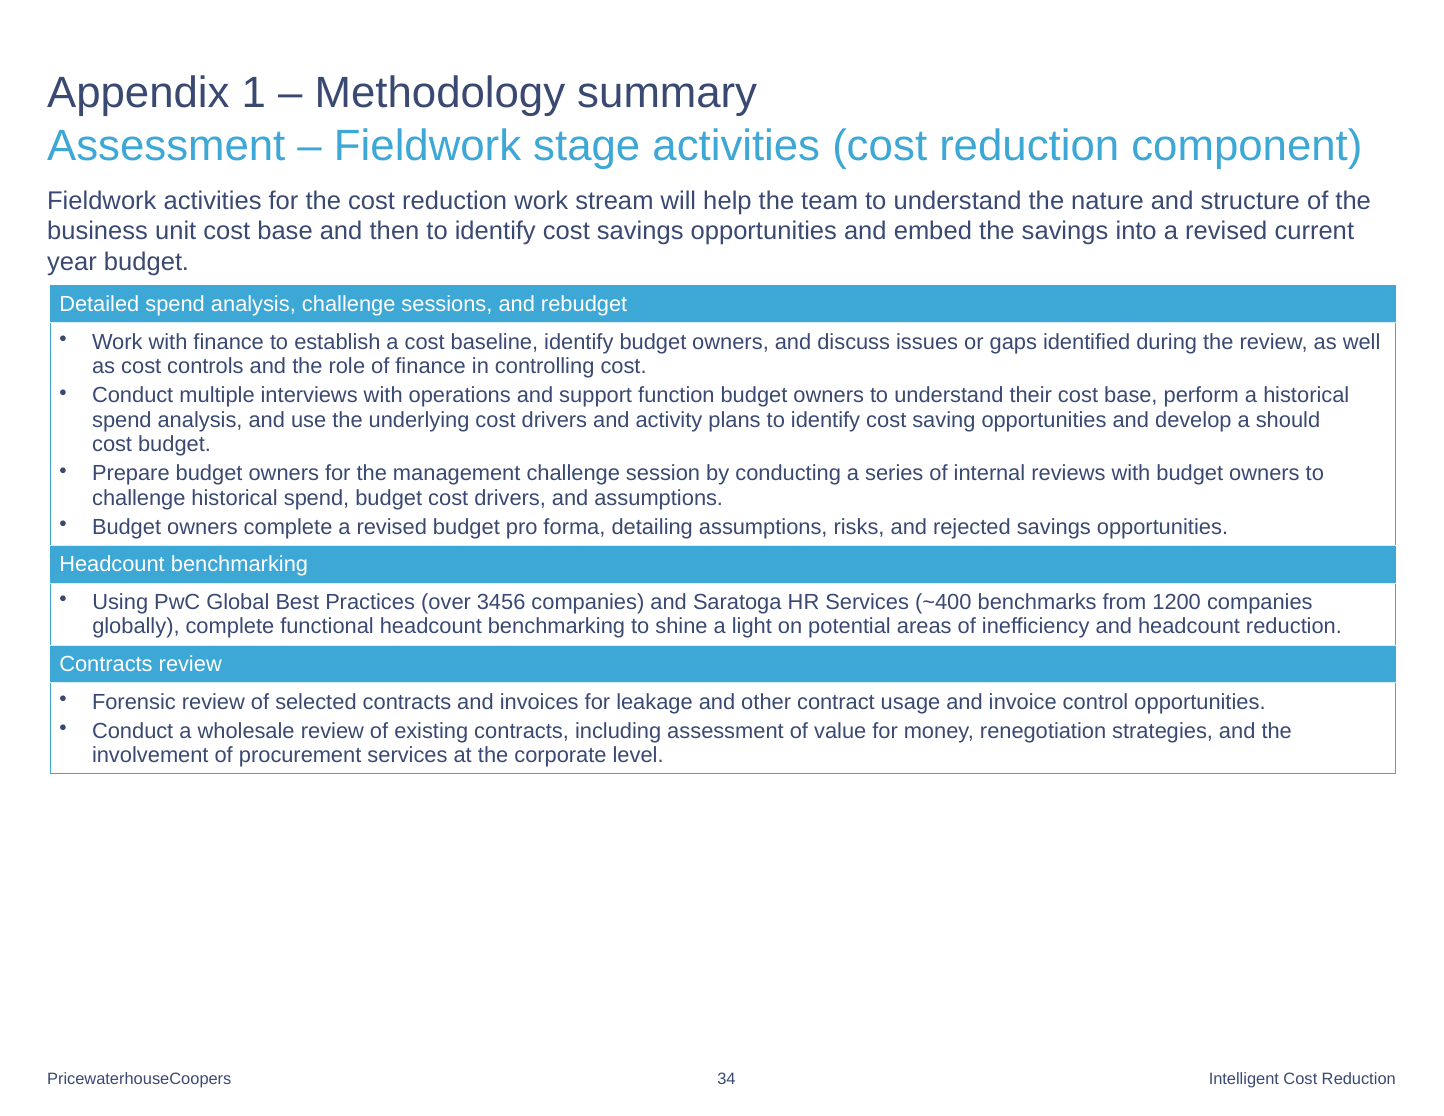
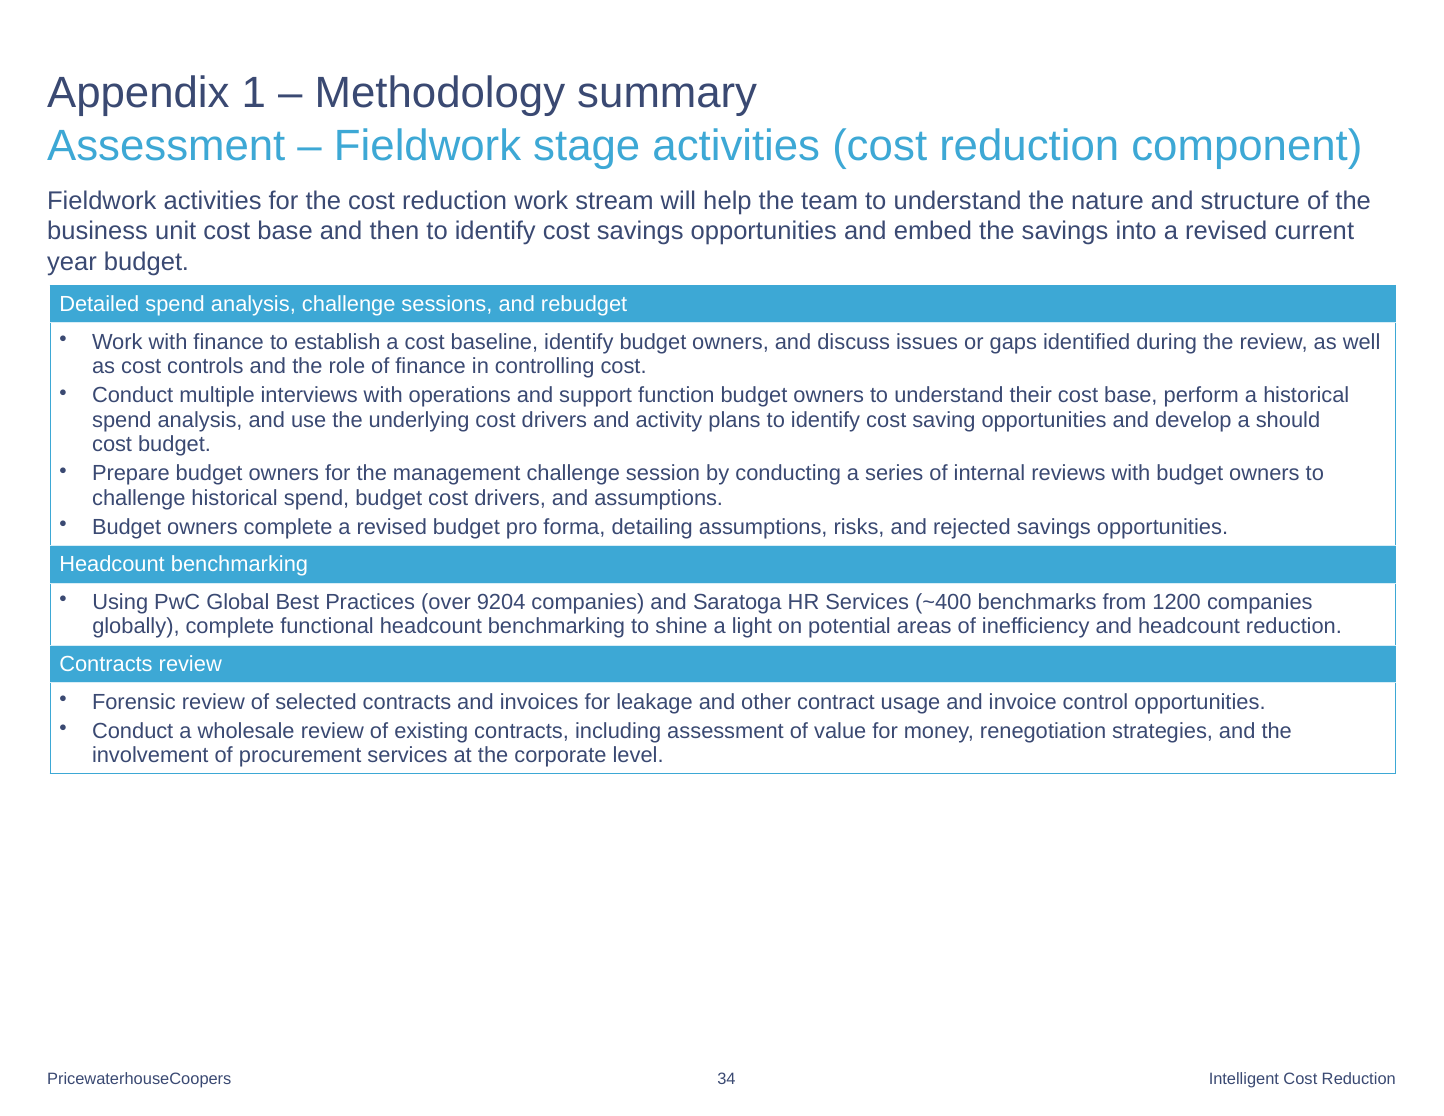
3456: 3456 -> 9204
